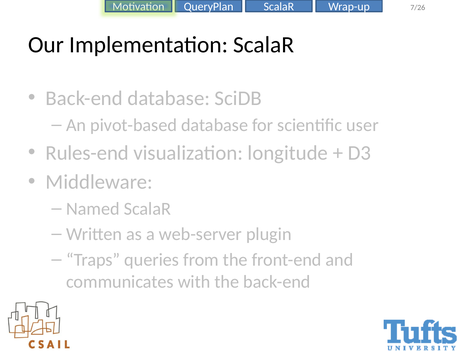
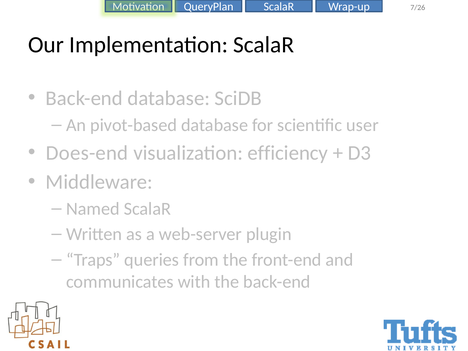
Rules-end: Rules-end -> Does-end
longitude: longitude -> efficiency
